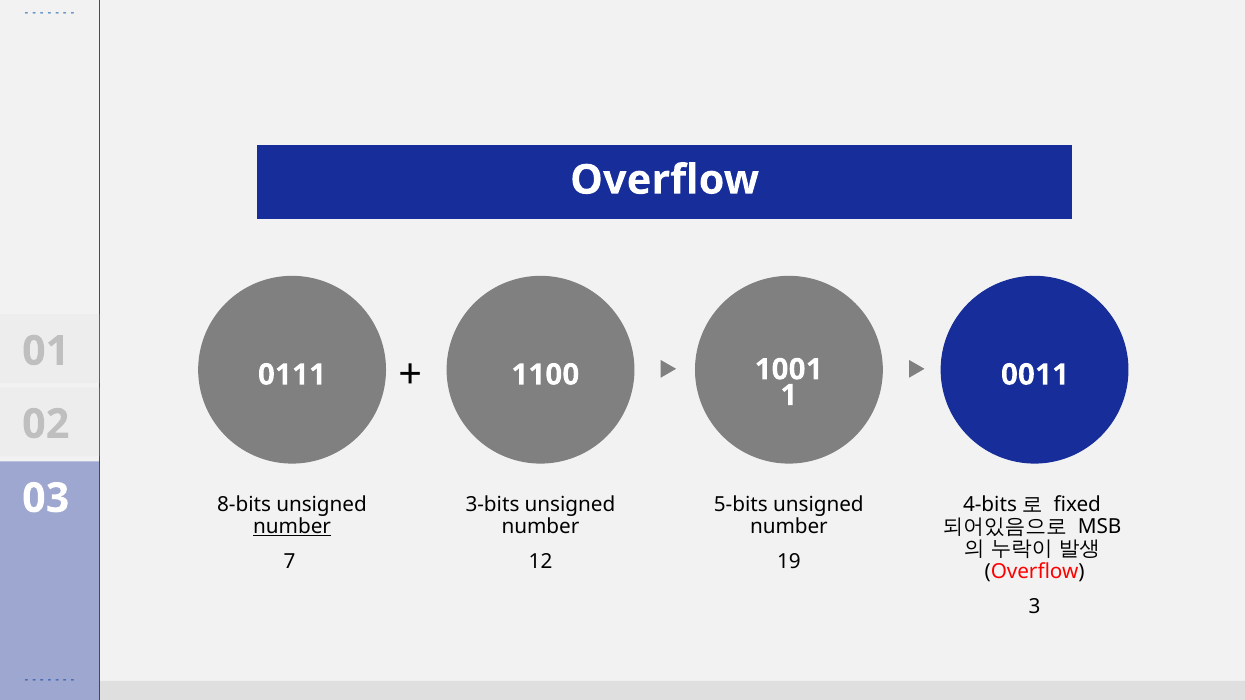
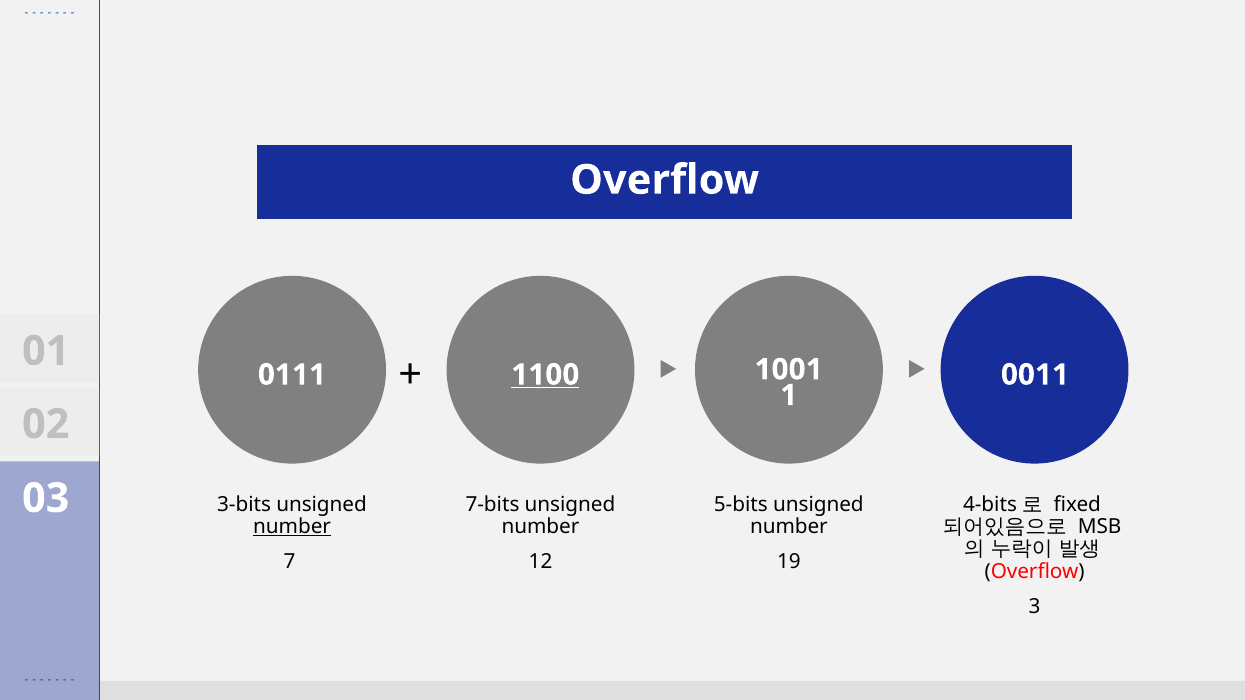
1100 underline: none -> present
8-bits: 8-bits -> 3-bits
3-bits: 3-bits -> 7-bits
